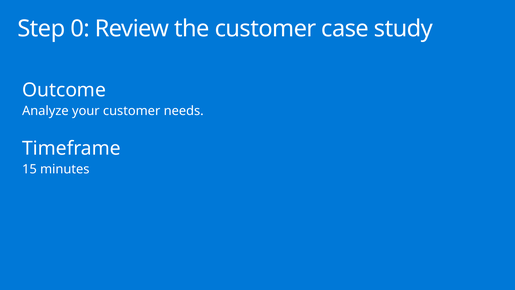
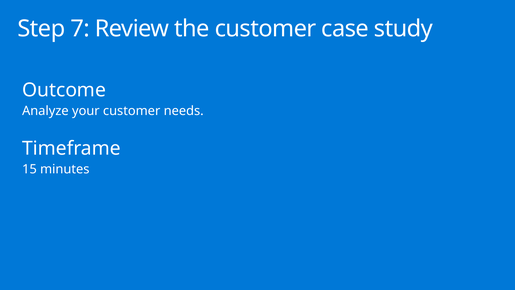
0: 0 -> 7
